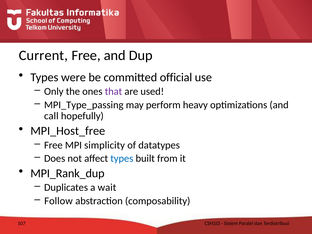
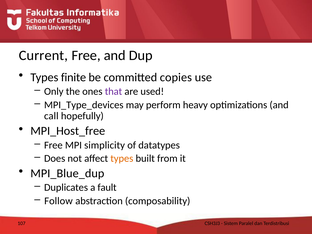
were: were -> finite
official: official -> copies
MPI_Type_passing: MPI_Type_passing -> MPI_Type_devices
types at (122, 158) colour: blue -> orange
MPI_Rank_dup: MPI_Rank_dup -> MPI_Blue_dup
wait: wait -> fault
